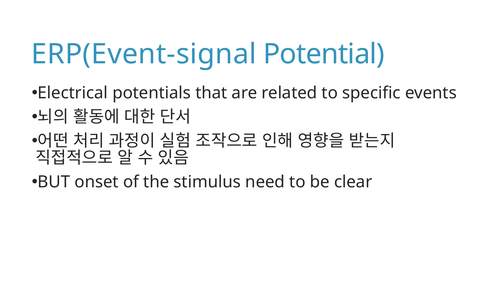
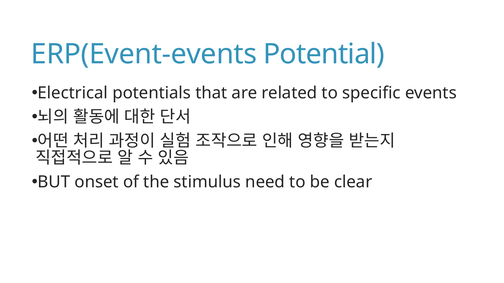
ERP(Event-signal: ERP(Event-signal -> ERP(Event-events
